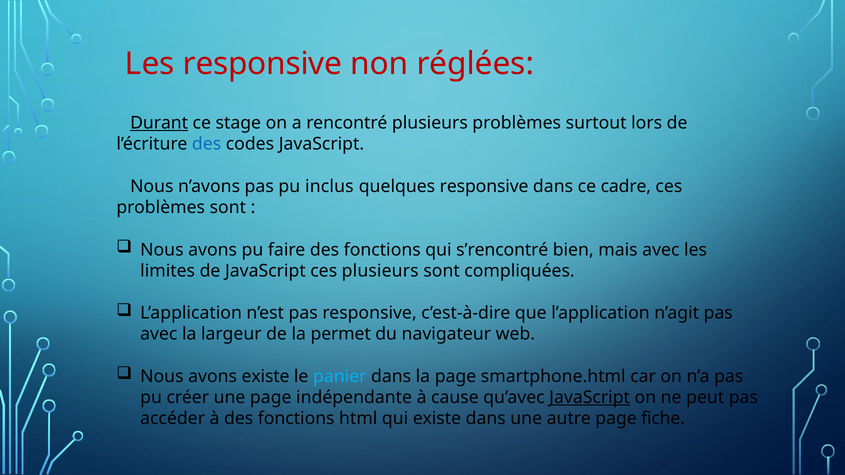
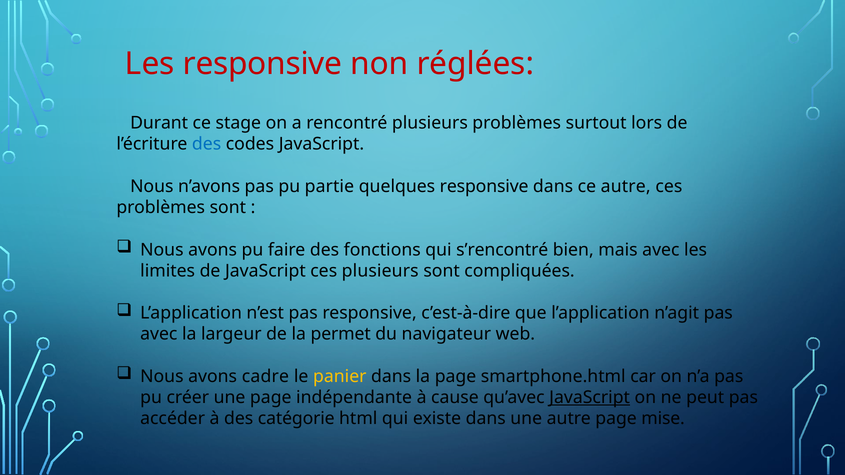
Durant underline: present -> none
inclus: inclus -> partie
ce cadre: cadre -> autre
avons existe: existe -> cadre
panier colour: light blue -> yellow
à des fonctions: fonctions -> catégorie
fiche: fiche -> mise
